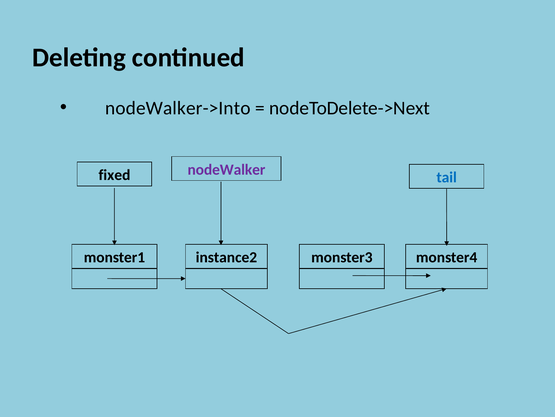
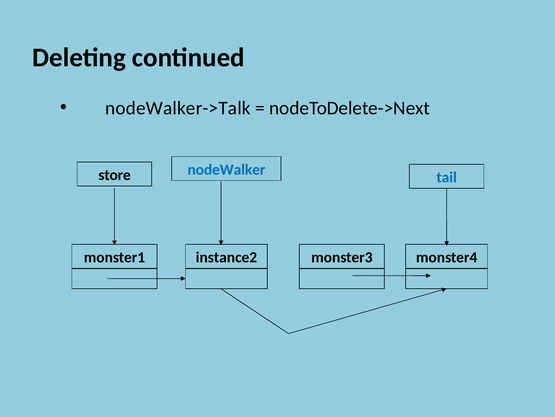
nodeWalker->Into: nodeWalker->Into -> nodeWalker->Talk
nodeWalker colour: purple -> blue
fixed: fixed -> store
